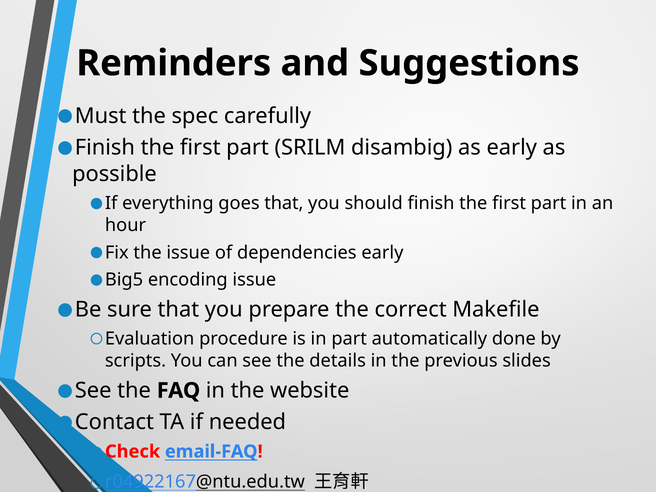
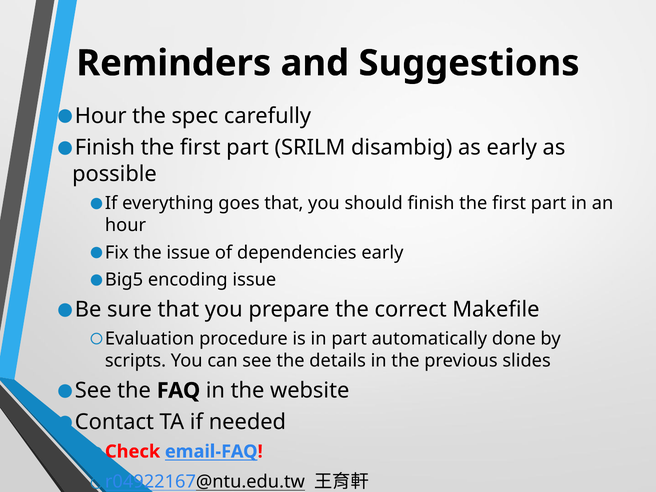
Must at (101, 116): Must -> Hour
